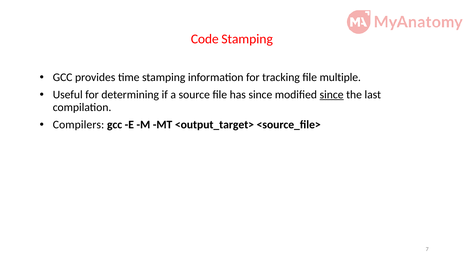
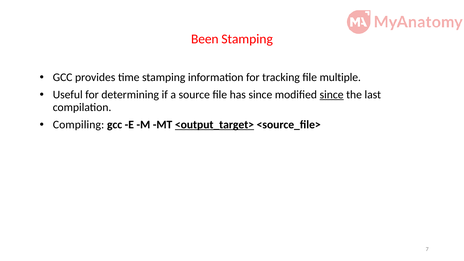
Code: Code -> Been
Compilers: Compilers -> Compiling
<output_target> underline: none -> present
